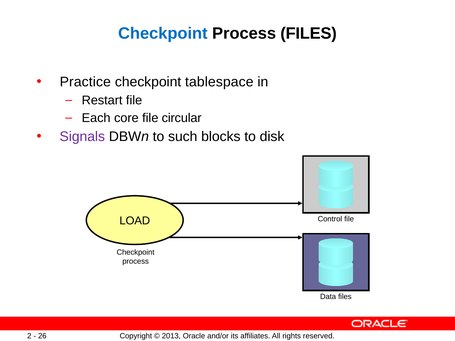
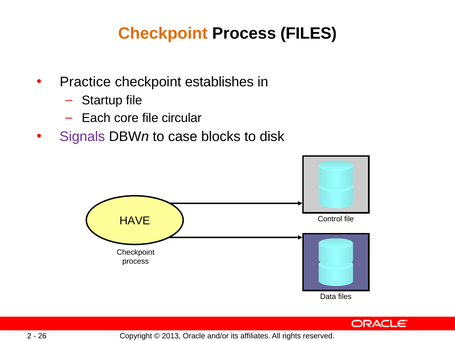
Checkpoint at (163, 34) colour: blue -> orange
tablespace: tablespace -> establishes
Restart: Restart -> Startup
such: such -> case
LOAD: LOAD -> HAVE
